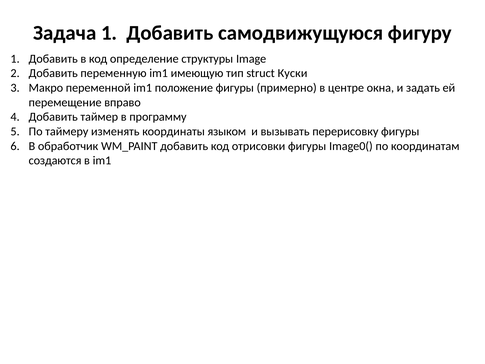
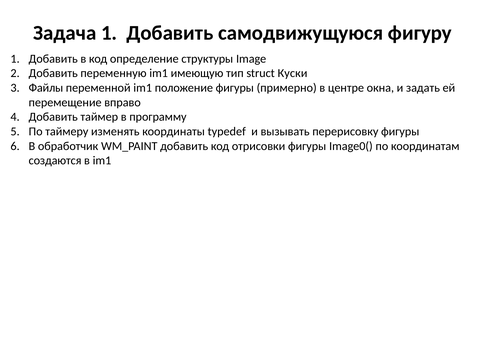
Макро: Макро -> Файлы
языком: языком -> typedef
